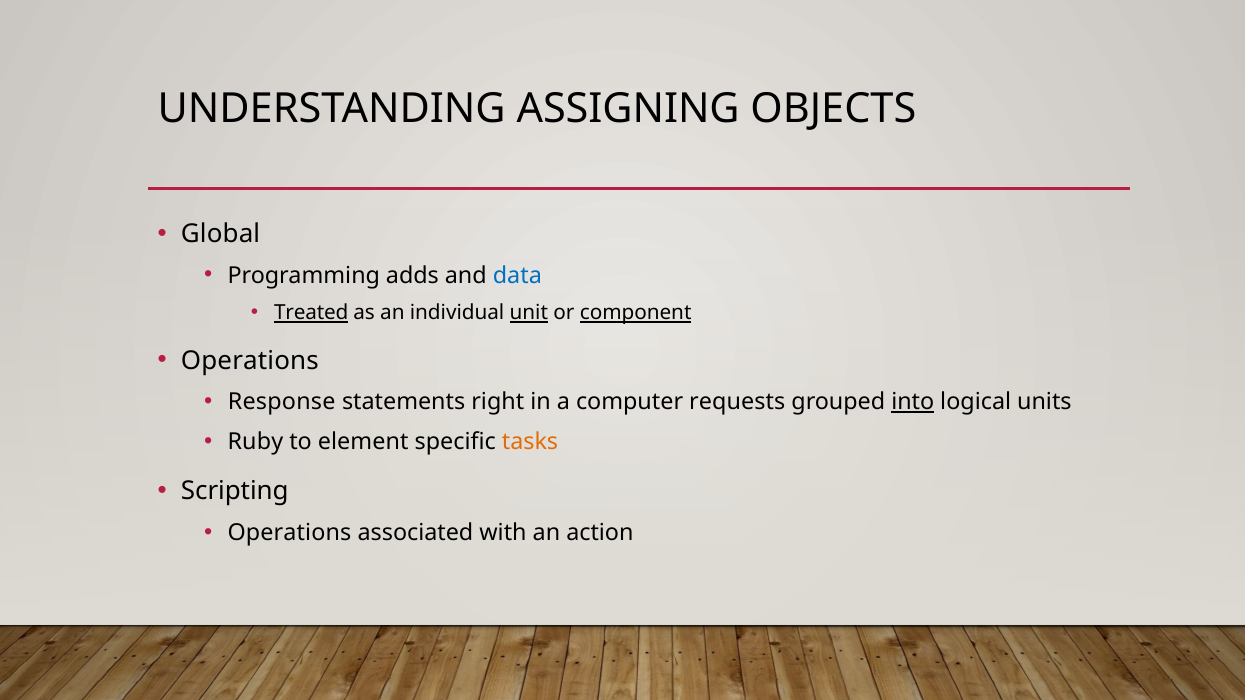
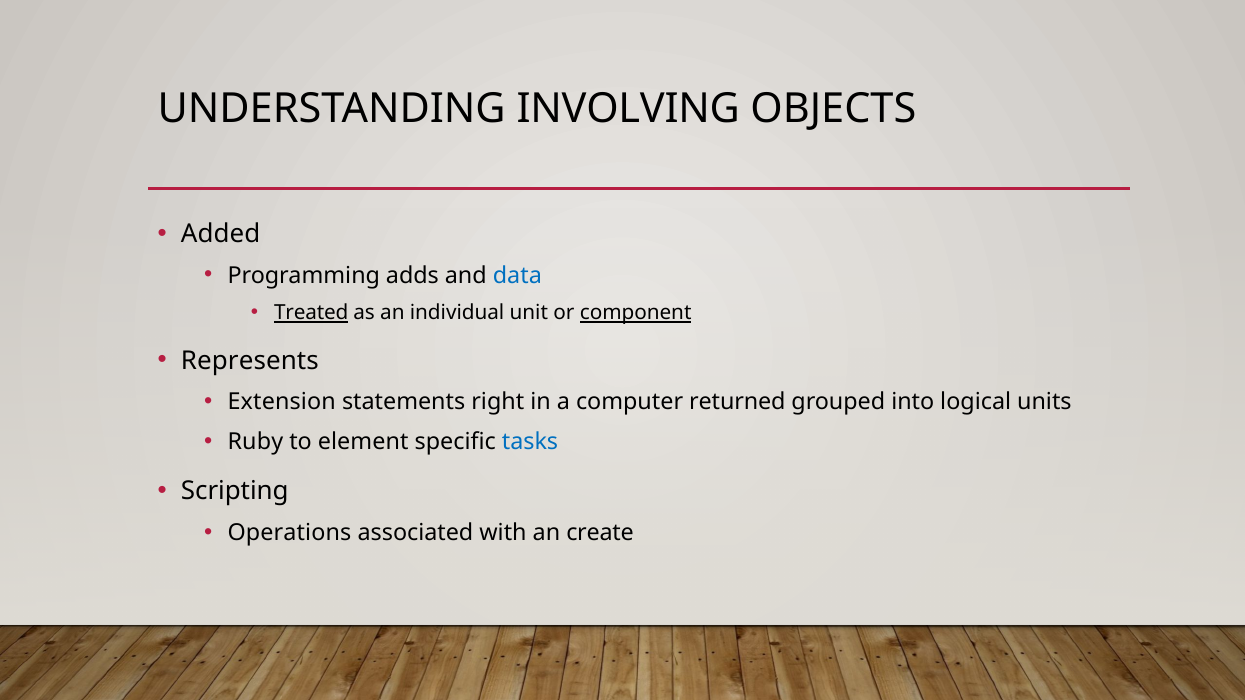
ASSIGNING: ASSIGNING -> INVOLVING
Global: Global -> Added
unit underline: present -> none
Operations at (250, 361): Operations -> Represents
Response: Response -> Extension
requests: requests -> returned
into underline: present -> none
tasks colour: orange -> blue
action: action -> create
